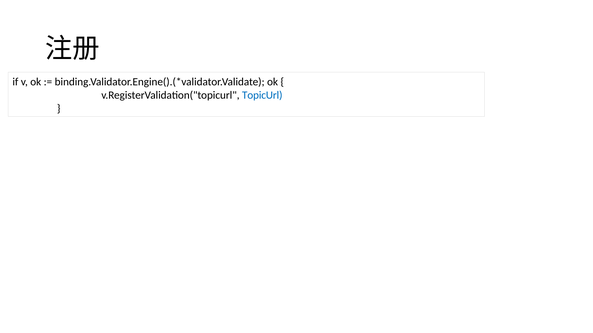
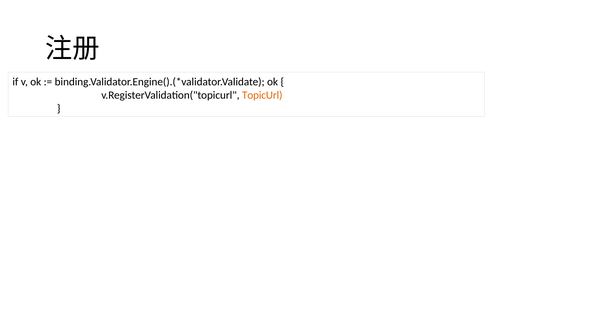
TopicUrl colour: blue -> orange
